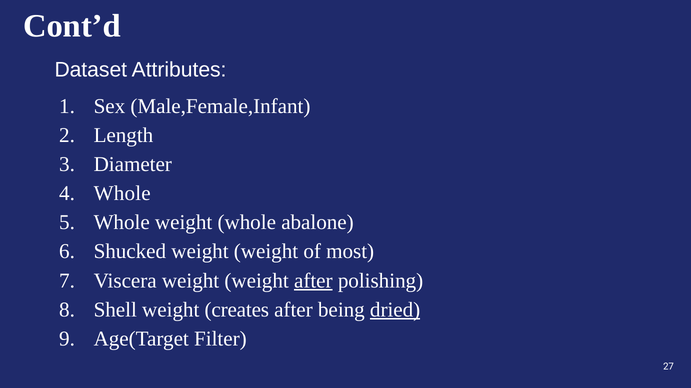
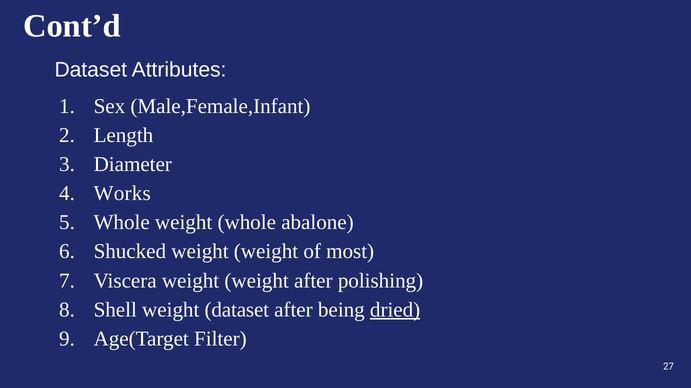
Whole at (122, 194): Whole -> Works
after at (313, 281) underline: present -> none
weight creates: creates -> dataset
